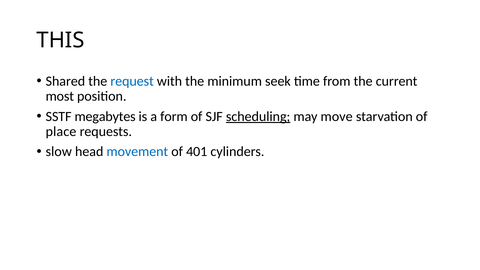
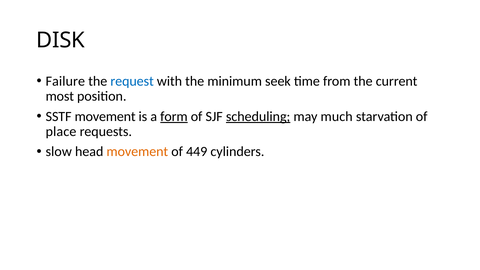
THIS: THIS -> DISK
Shared: Shared -> Failure
SSTF megabytes: megabytes -> movement
form underline: none -> present
move: move -> much
movement at (137, 152) colour: blue -> orange
401: 401 -> 449
